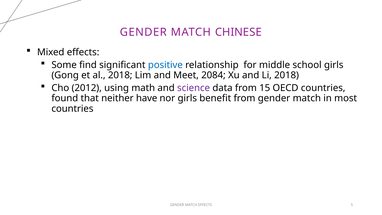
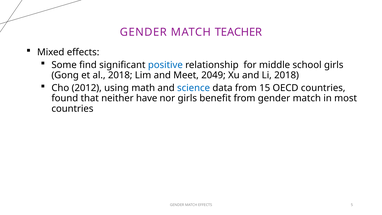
CHINESE: CHINESE -> TEACHER
2084: 2084 -> 2049
science colour: purple -> blue
